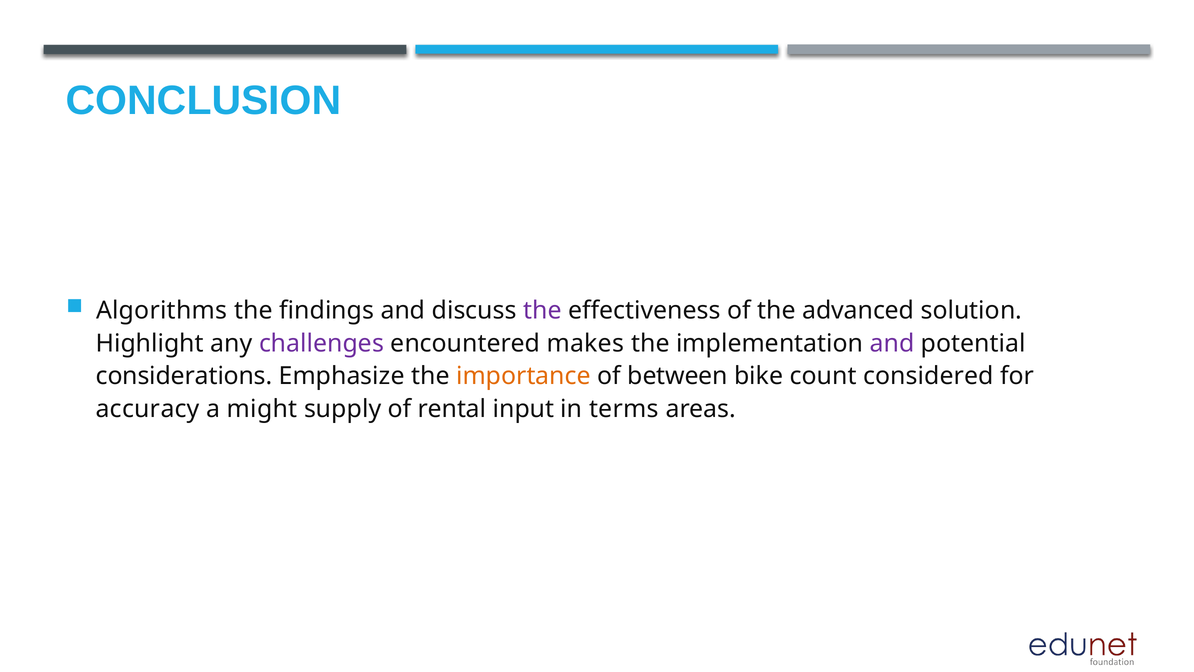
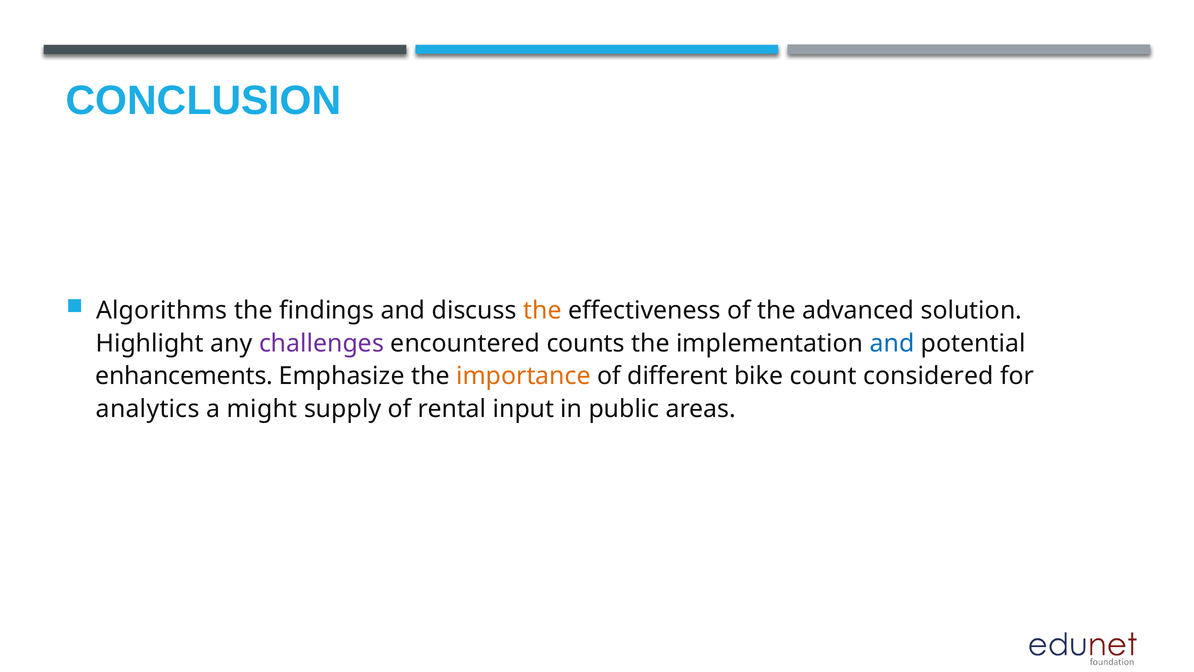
the at (542, 310) colour: purple -> orange
makes: makes -> counts
and at (892, 343) colour: purple -> blue
considerations: considerations -> enhancements
between: between -> different
accuracy: accuracy -> analytics
terms: terms -> public
